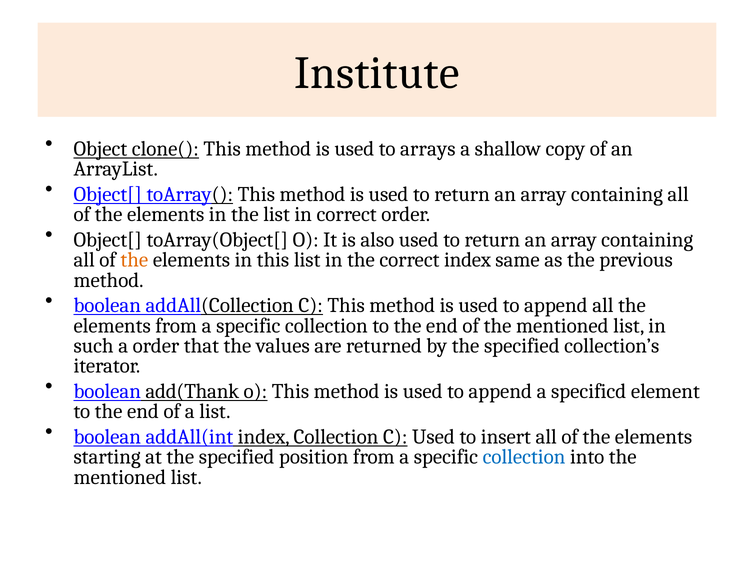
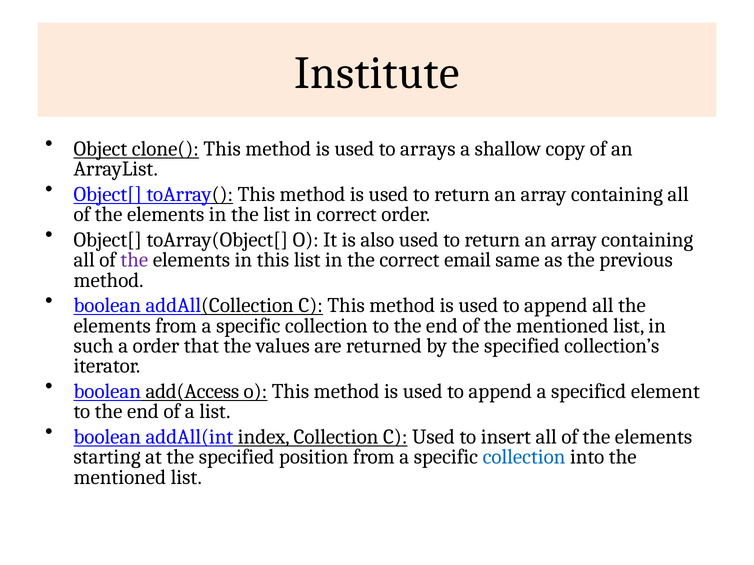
the at (134, 260) colour: orange -> purple
correct index: index -> email
add(Thank: add(Thank -> add(Access
